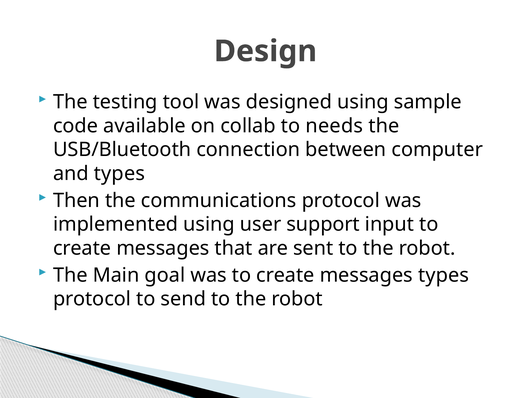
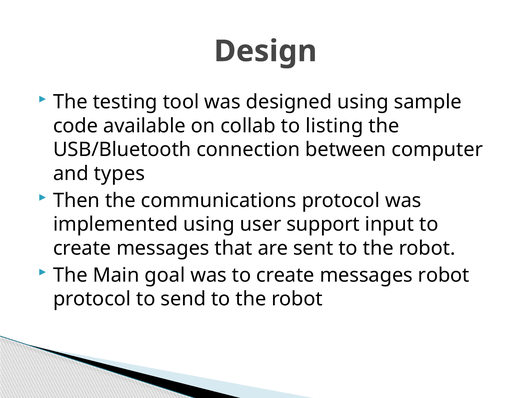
needs: needs -> listing
messages types: types -> robot
